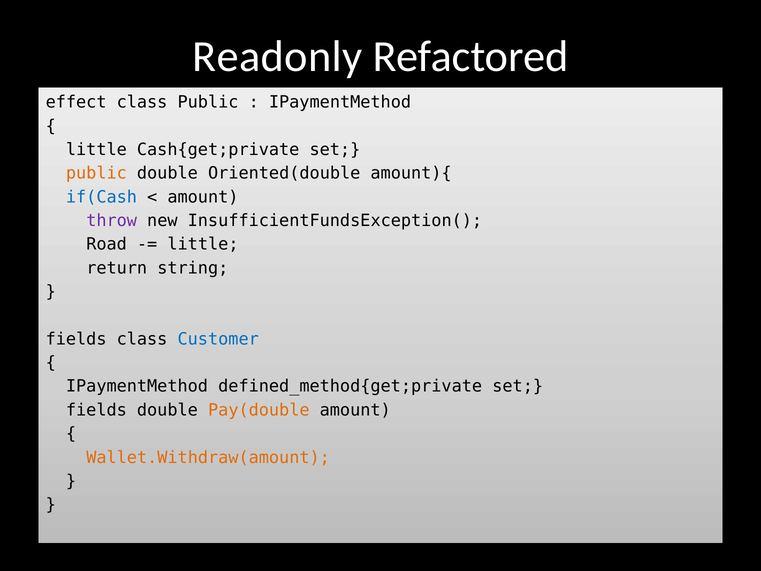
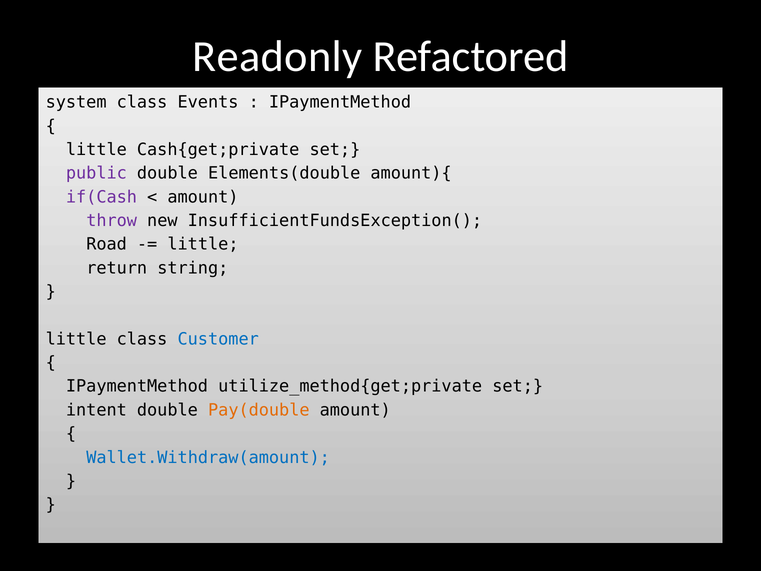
effect: effect -> system
class Public: Public -> Events
public at (96, 173) colour: orange -> purple
Oriented(double: Oriented(double -> Elements(double
if(Cash colour: blue -> purple
fields at (76, 339): fields -> little
defined_method{get;private: defined_method{get;private -> utilize_method{get;private
fields at (96, 410): fields -> intent
Wallet.Withdraw(amount colour: orange -> blue
